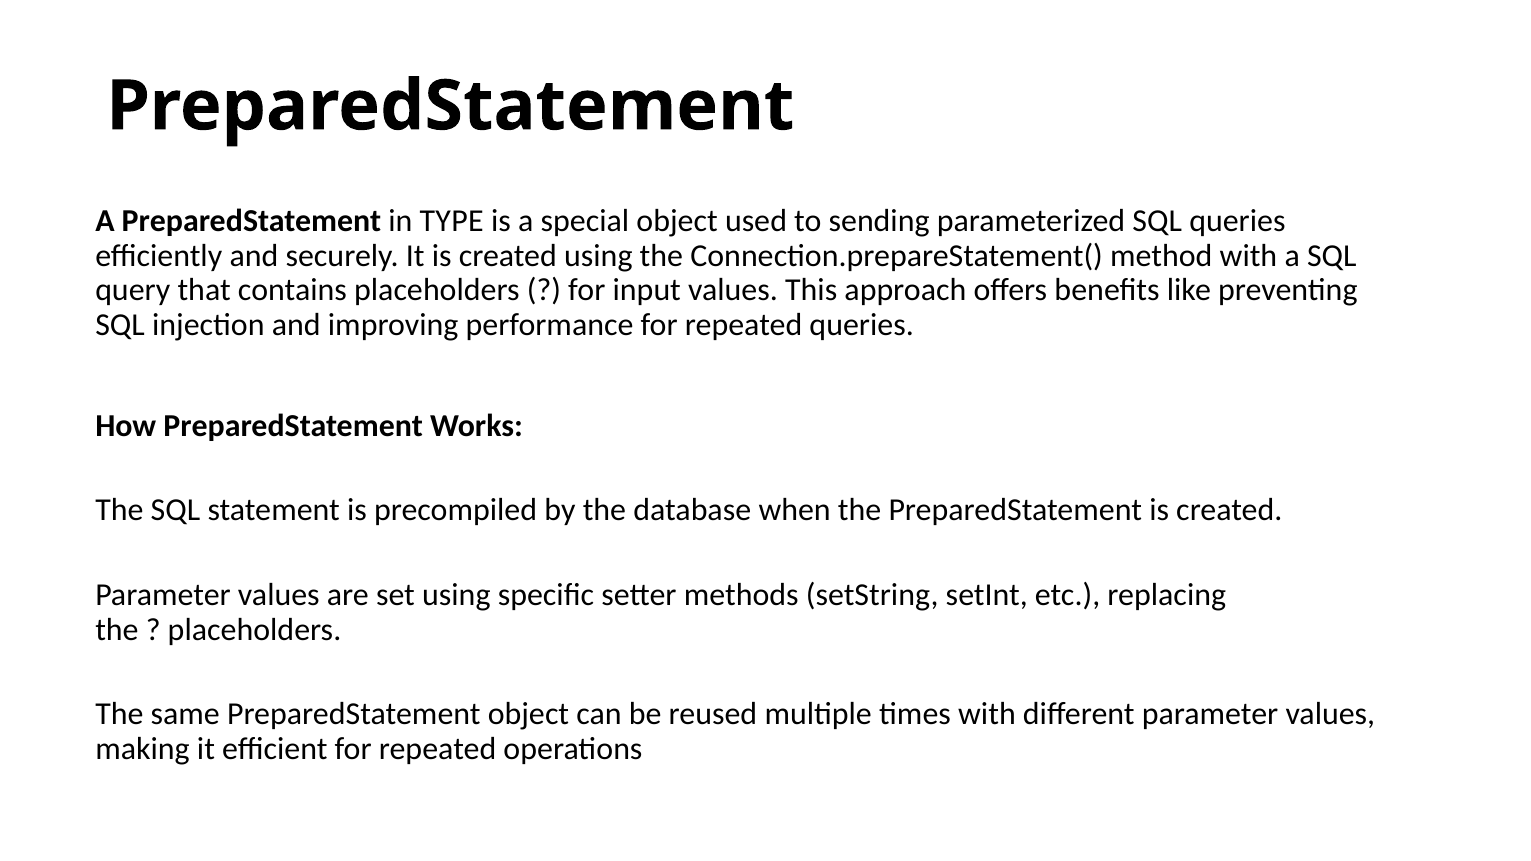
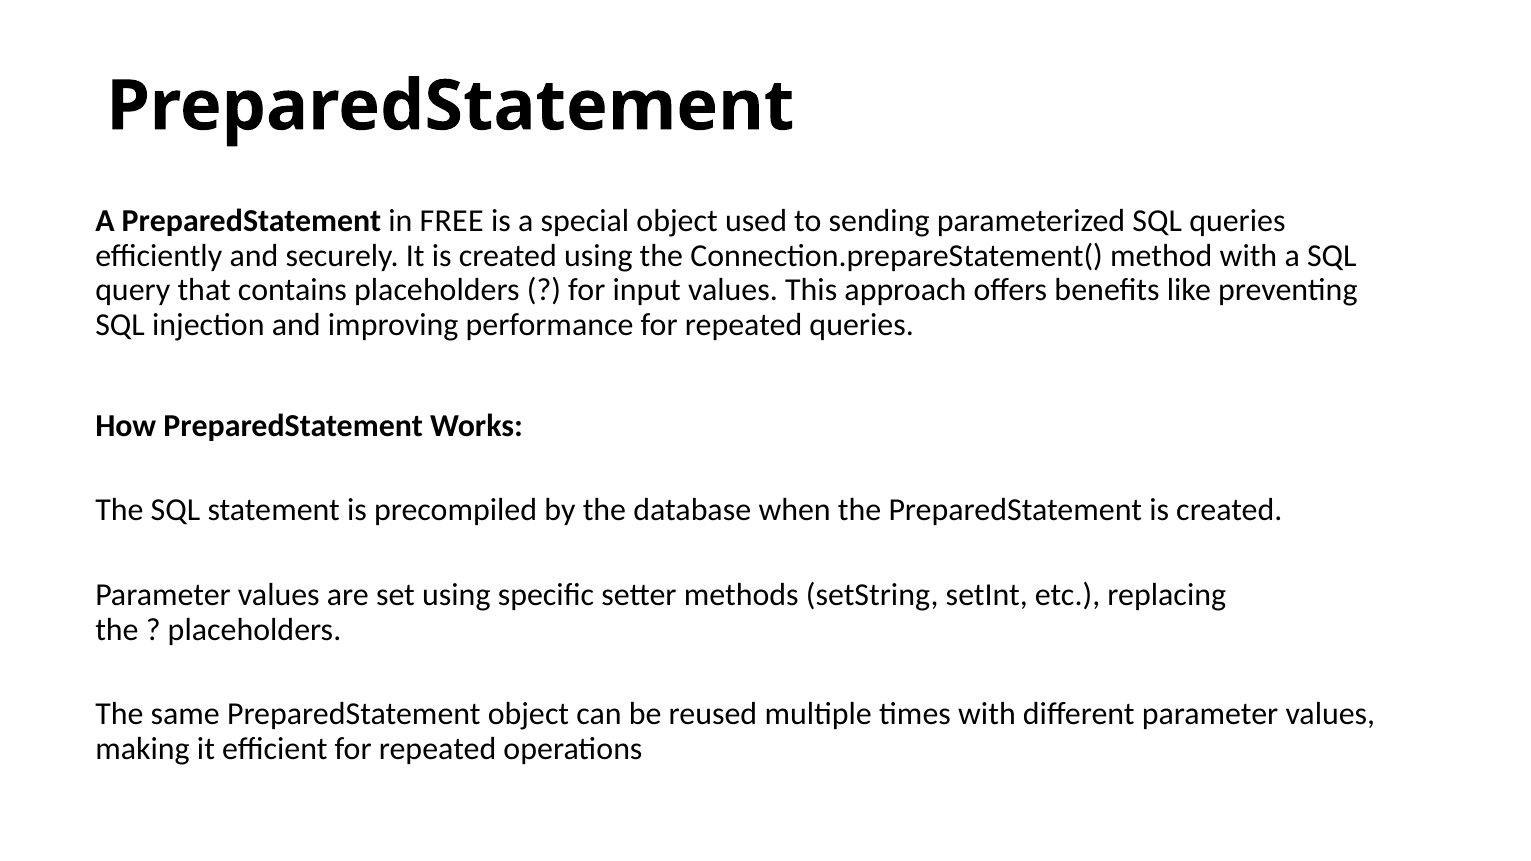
TYPE: TYPE -> FREE
